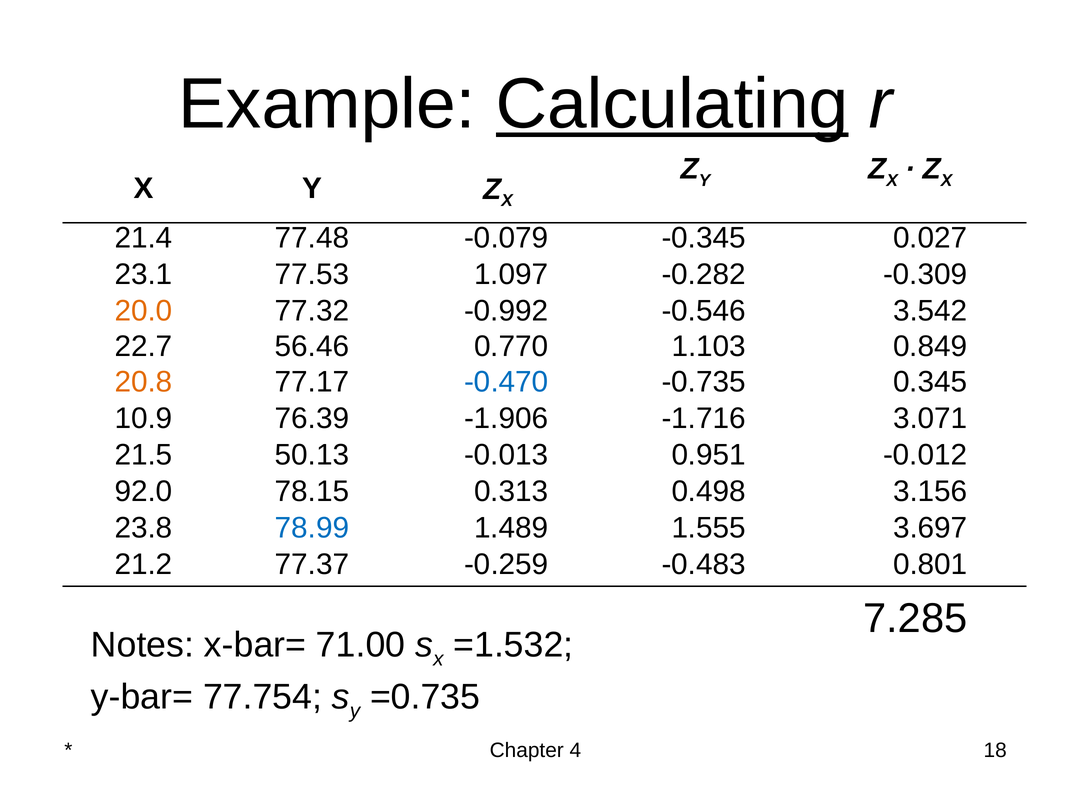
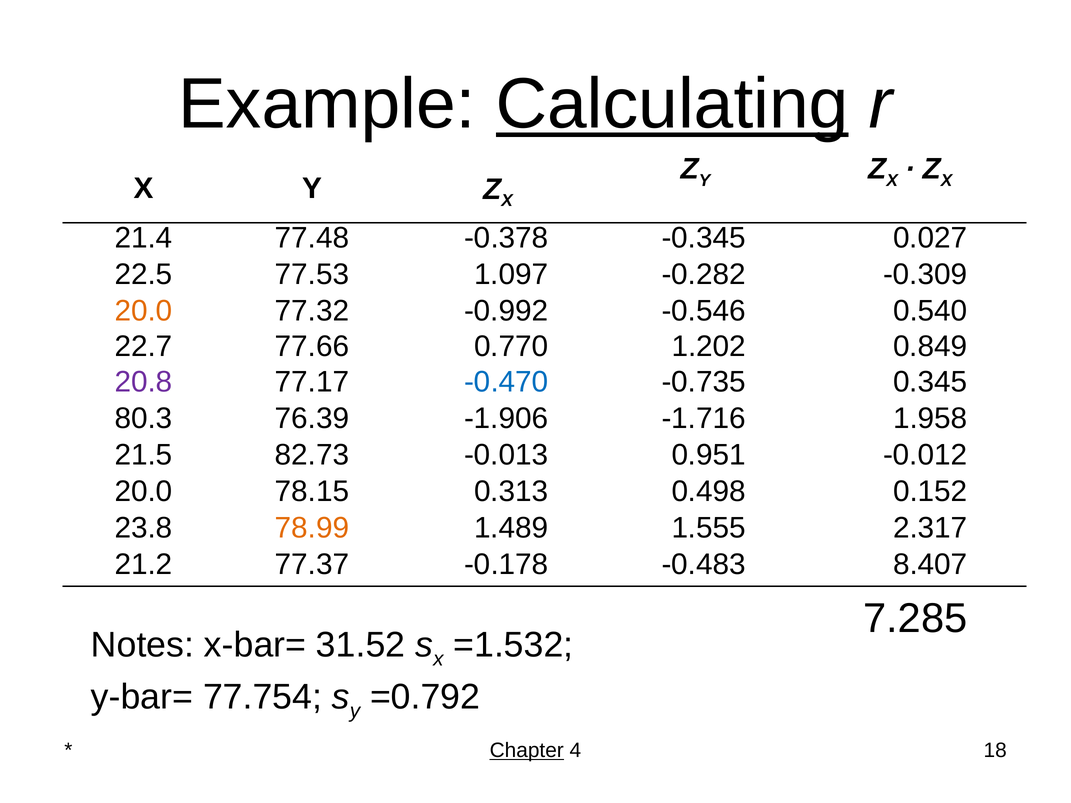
-0.079: -0.079 -> -0.378
23.1: 23.1 -> 22.5
3.542: 3.542 -> 0.540
56.46: 56.46 -> 77.66
1.103: 1.103 -> 1.202
20.8 colour: orange -> purple
10.9: 10.9 -> 80.3
3.071: 3.071 -> 1.958
50.13: 50.13 -> 82.73
92.0 at (144, 492): 92.0 -> 20.0
3.156: 3.156 -> 0.152
78.99 colour: blue -> orange
3.697: 3.697 -> 2.317
-0.259: -0.259 -> -0.178
0.801: 0.801 -> 8.407
71.00: 71.00 -> 31.52
=0.735: =0.735 -> =0.792
Chapter underline: none -> present
